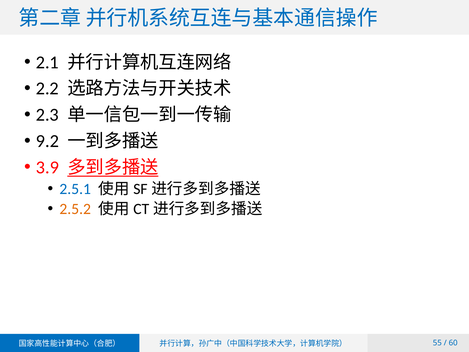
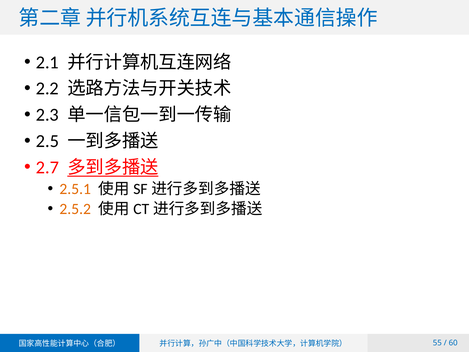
9.2: 9.2 -> 2.5
3.9: 3.9 -> 2.7
2.5.1 colour: blue -> orange
